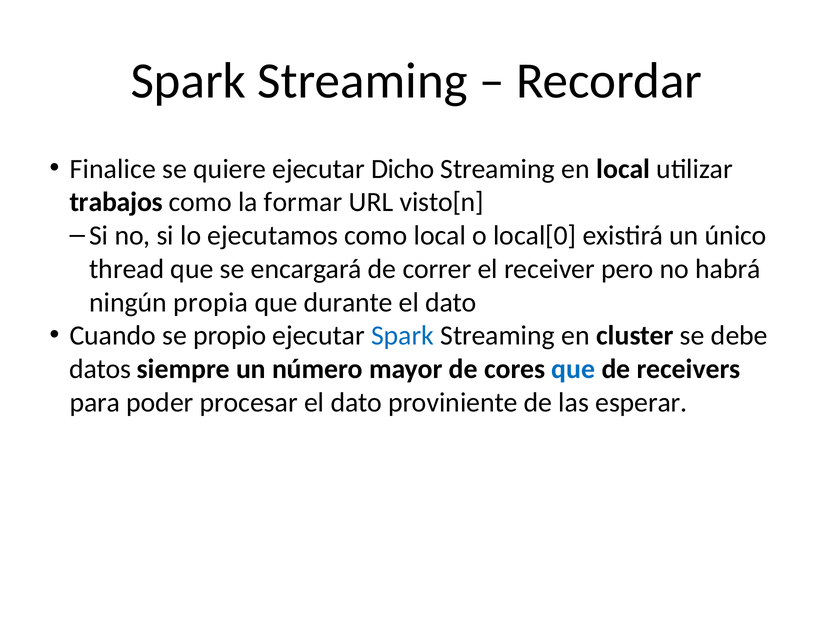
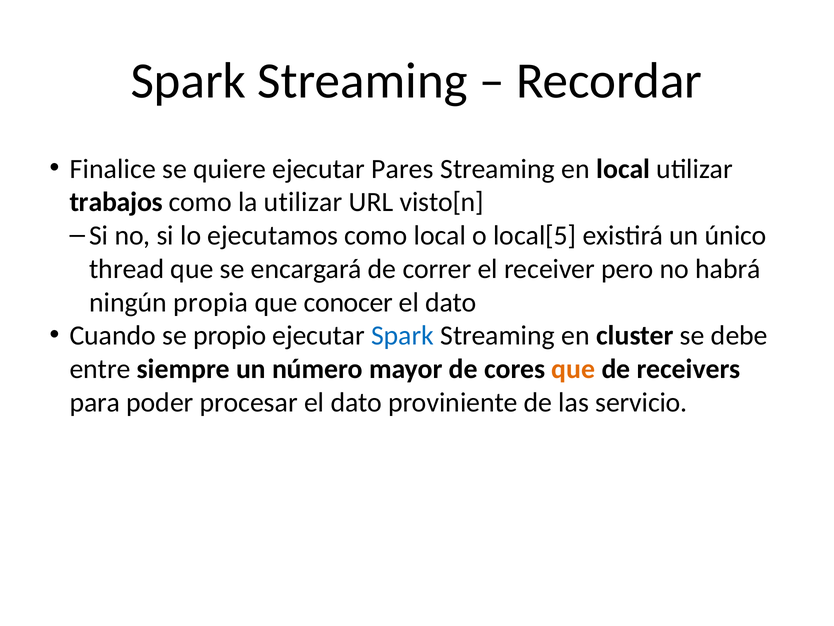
Dicho: Dicho -> Pares
la formar: formar -> utilizar
local[0: local[0 -> local[5
durante: durante -> conocer
datos: datos -> entre
que at (573, 369) colour: blue -> orange
esperar: esperar -> servicio
